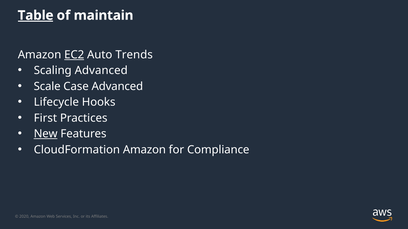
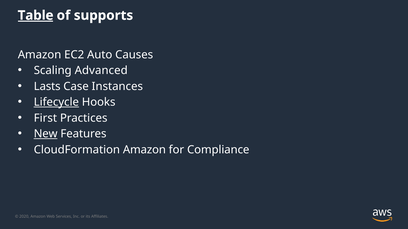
maintain: maintain -> supports
EC2 underline: present -> none
Trends: Trends -> Causes
Scale: Scale -> Lasts
Case Advanced: Advanced -> Instances
Lifecycle underline: none -> present
